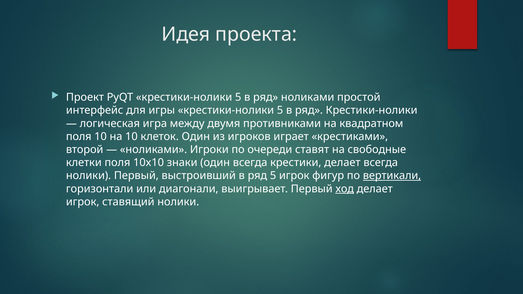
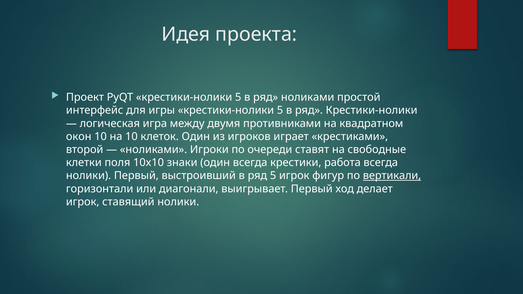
поля at (79, 137): поля -> окон
крестики делает: делает -> работа
ход underline: present -> none
